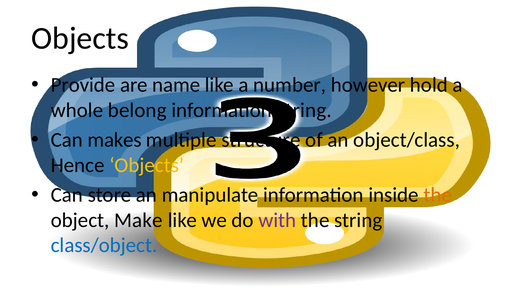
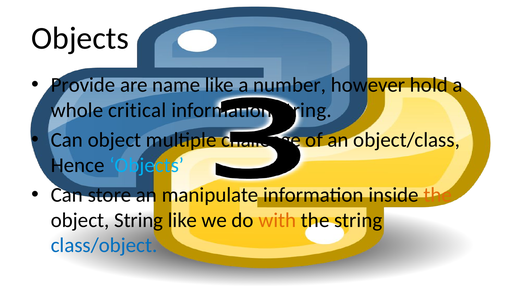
belong: belong -> critical
Can makes: makes -> object
structure: structure -> challenge
Objects at (147, 165) colour: yellow -> light blue
object Make: Make -> String
with colour: purple -> orange
